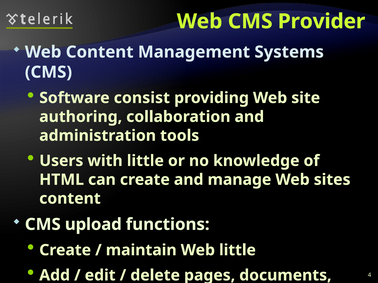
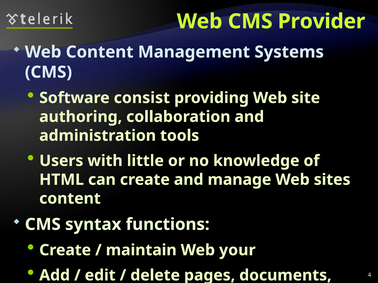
upload: upload -> syntax
Web little: little -> your
